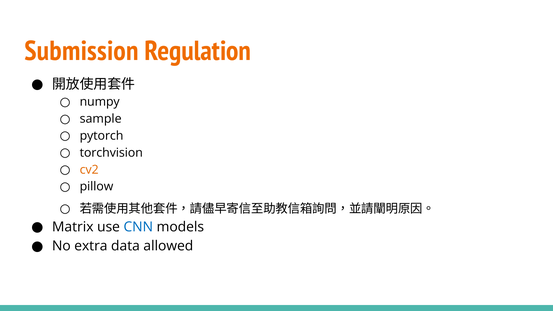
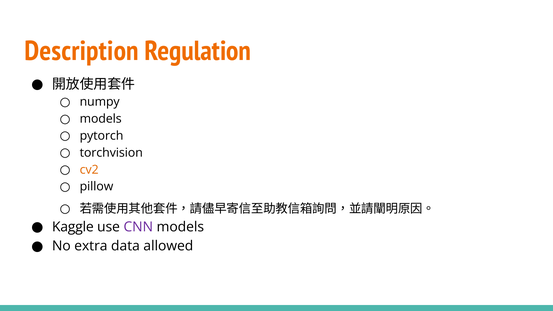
Submission: Submission -> Description
sample at (101, 119): sample -> models
Matrix: Matrix -> Kaggle
CNN colour: blue -> purple
